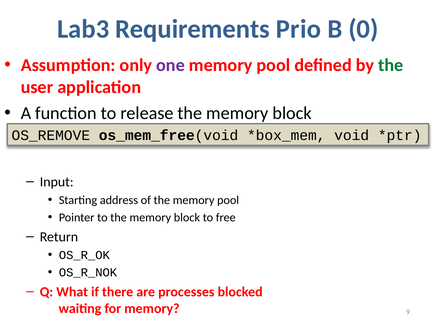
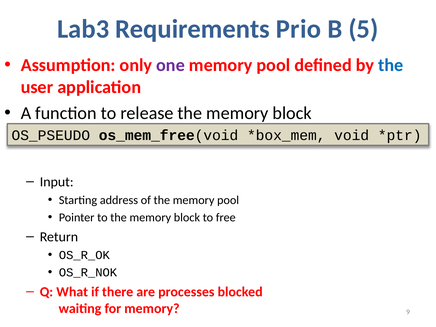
0: 0 -> 5
the at (391, 65) colour: green -> blue
OS_REMOVE: OS_REMOVE -> OS_PSEUDO
